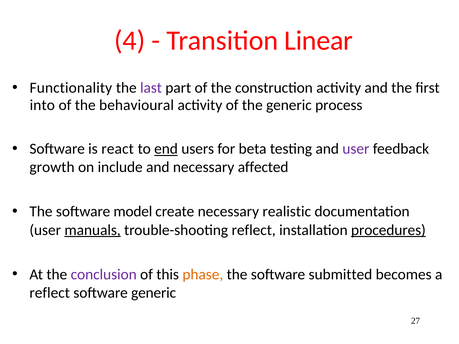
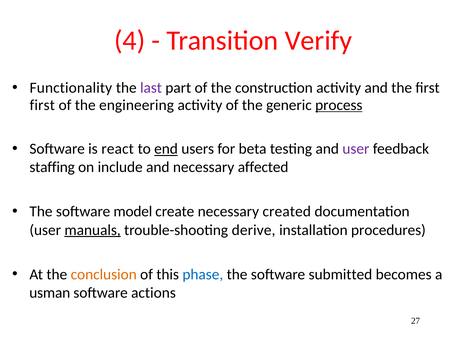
Linear: Linear -> Verify
into at (42, 105): into -> first
behavioural: behavioural -> engineering
process underline: none -> present
growth: growth -> staffing
realistic: realistic -> created
trouble-shooting reflect: reflect -> derive
procedures underline: present -> none
conclusion colour: purple -> orange
phase colour: orange -> blue
reflect at (50, 293): reflect -> usman
software generic: generic -> actions
